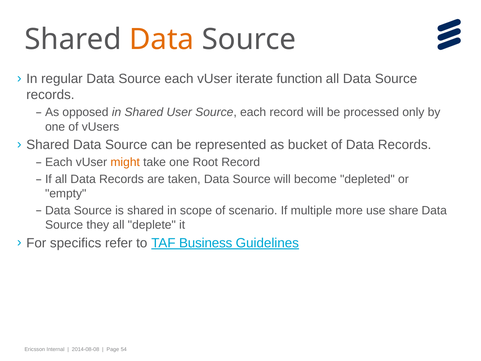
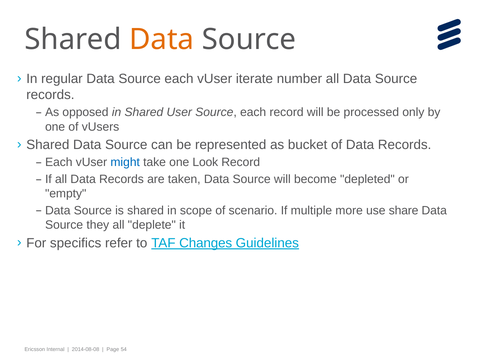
function: function -> number
might colour: orange -> blue
Root: Root -> Look
Business: Business -> Changes
